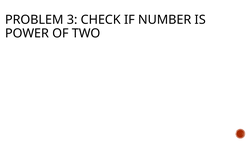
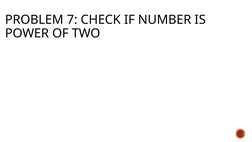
3: 3 -> 7
